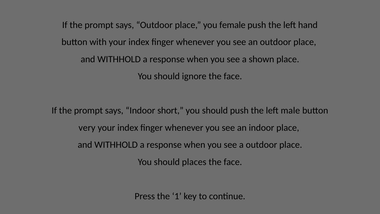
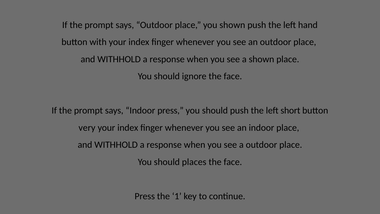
you female: female -> shown
Indoor short: short -> press
male: male -> short
